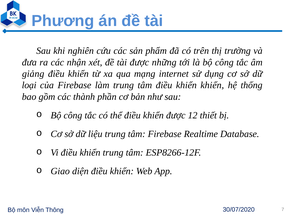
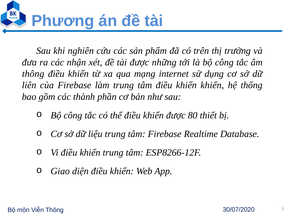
giảng at (33, 74): giảng -> thông
loại: loại -> liên
12: 12 -> 80
